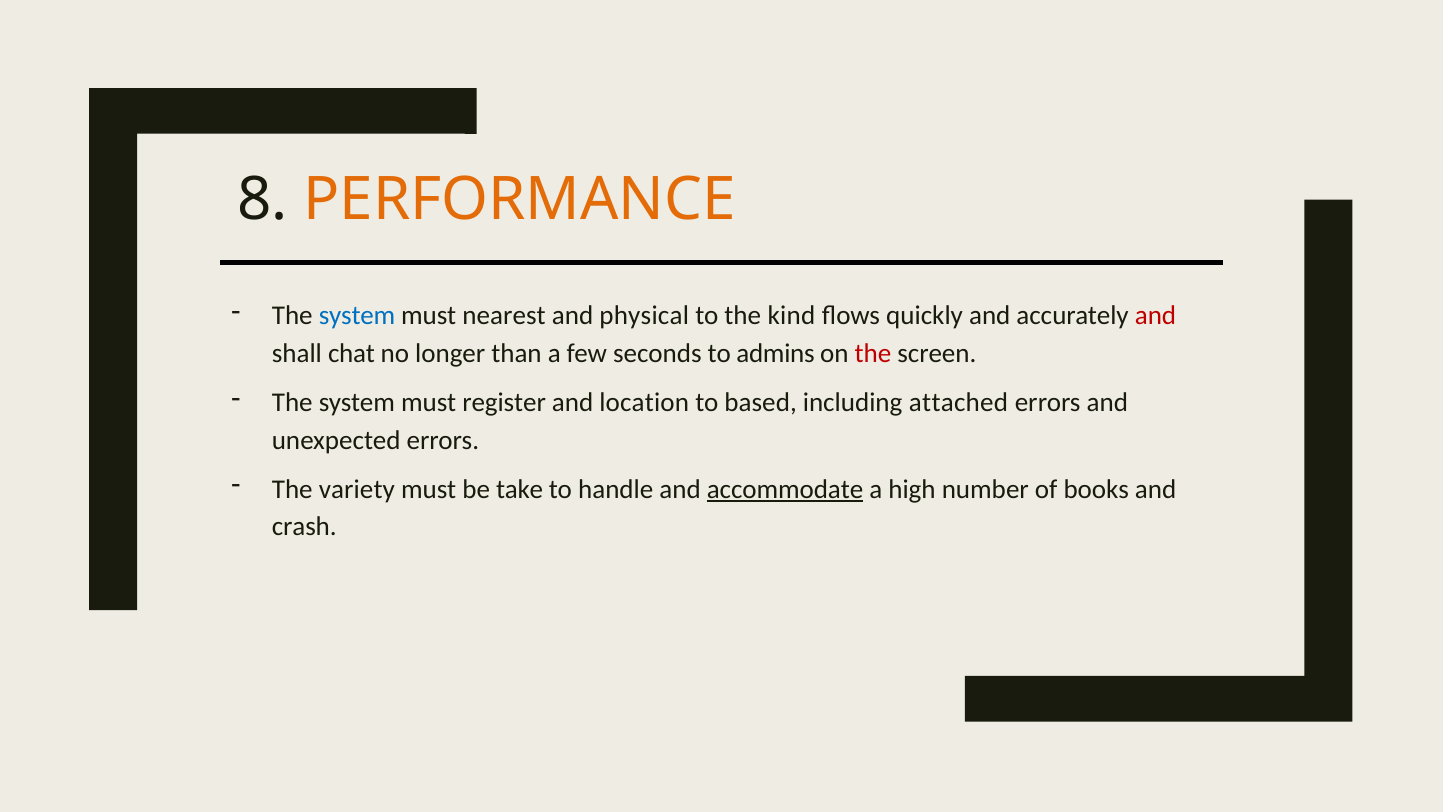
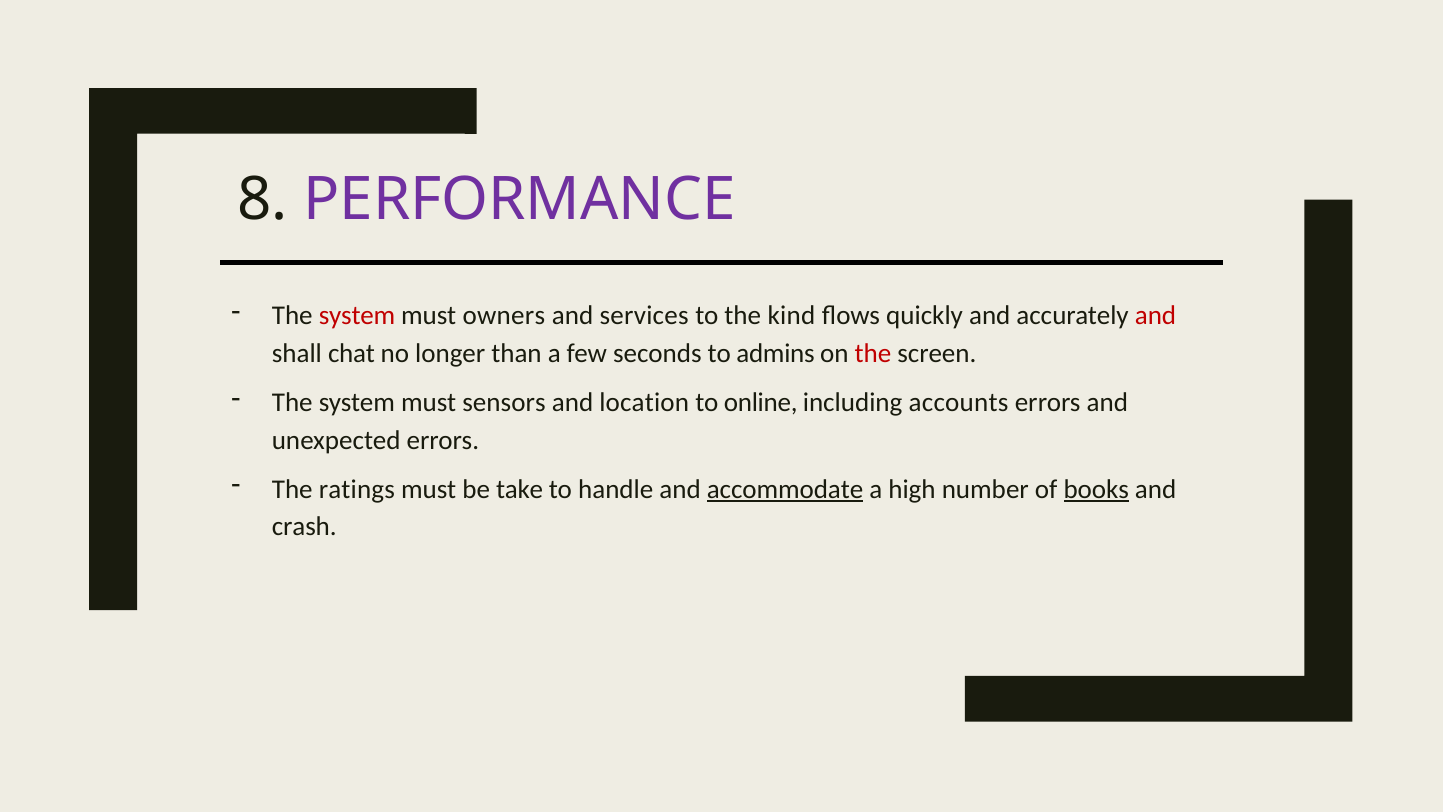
PERFORMANCE colour: orange -> purple
system at (357, 316) colour: blue -> red
nearest: nearest -> owners
physical: physical -> services
register: register -> sensors
based: based -> online
attached: attached -> accounts
variety: variety -> ratings
books underline: none -> present
